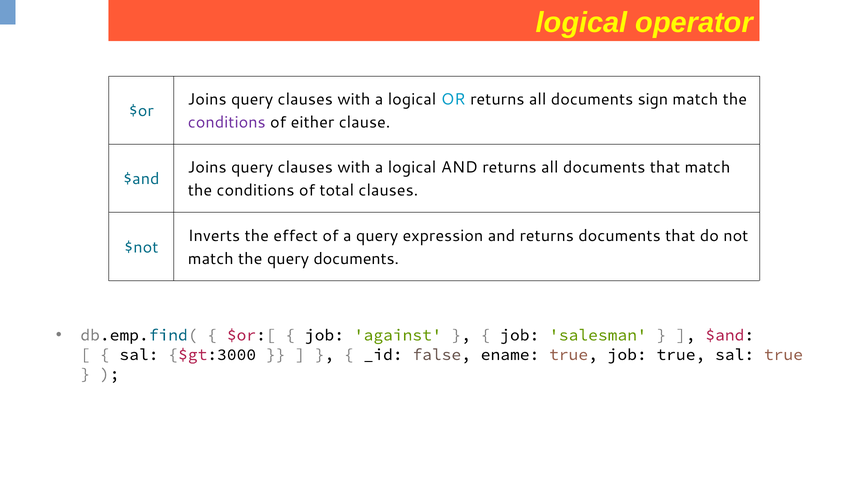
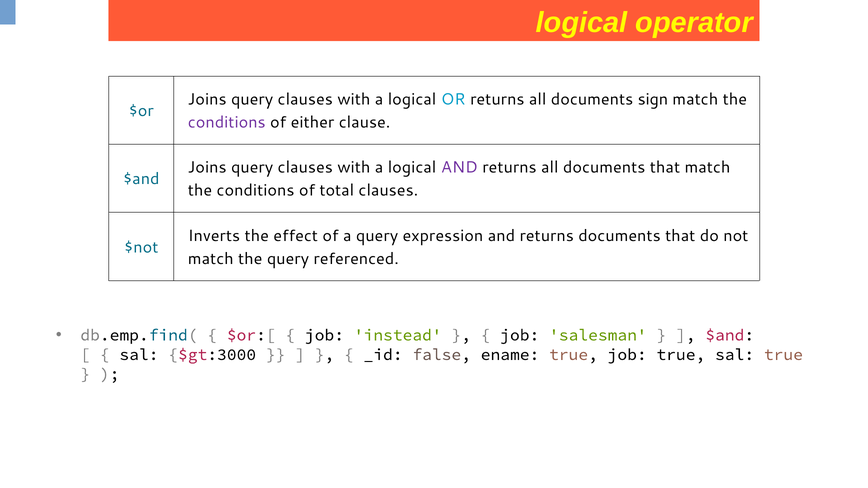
AND at (459, 168) colour: black -> purple
query documents: documents -> referenced
against: against -> instead
